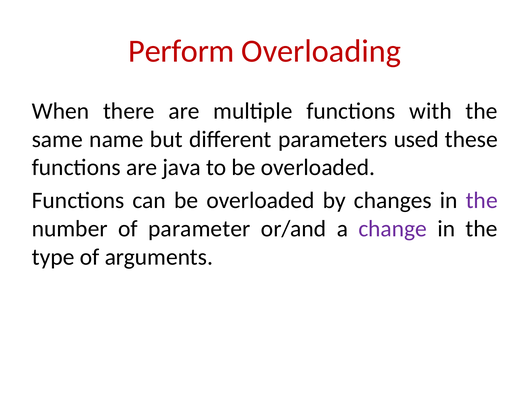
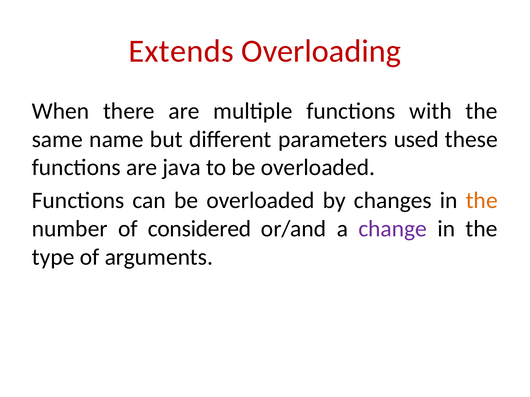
Perform: Perform -> Extends
the at (482, 201) colour: purple -> orange
parameter: parameter -> considered
